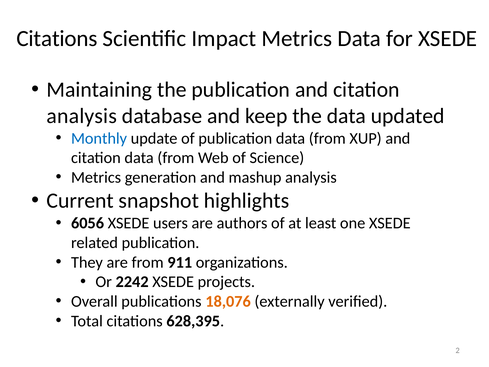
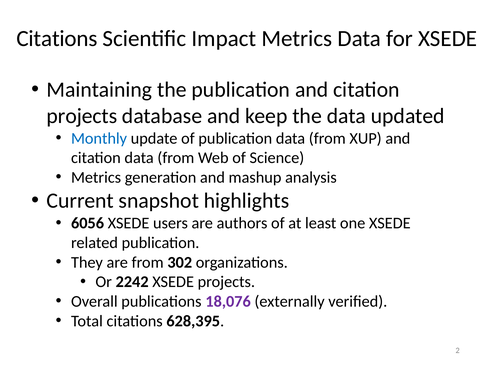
analysis at (82, 116): analysis -> projects
911: 911 -> 302
18,076 colour: orange -> purple
